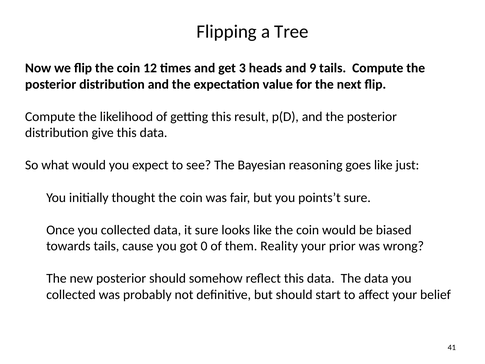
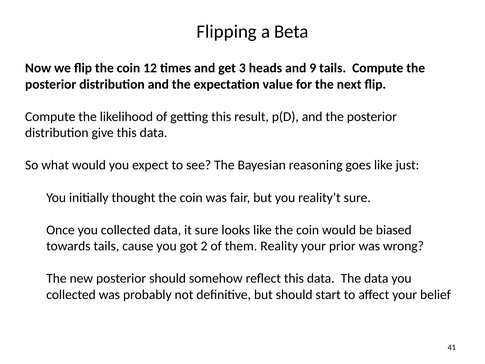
Tree: Tree -> Beta
points’t: points’t -> reality’t
0: 0 -> 2
